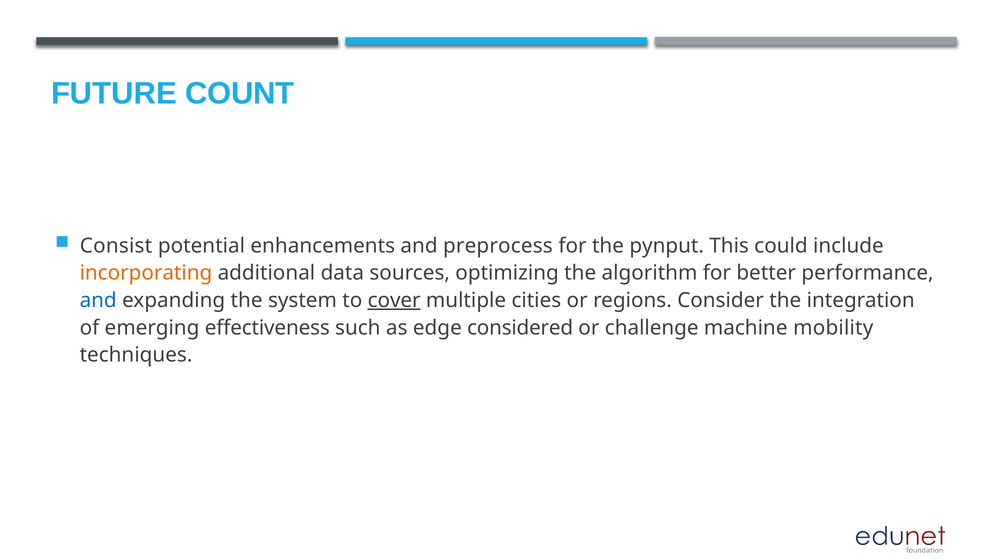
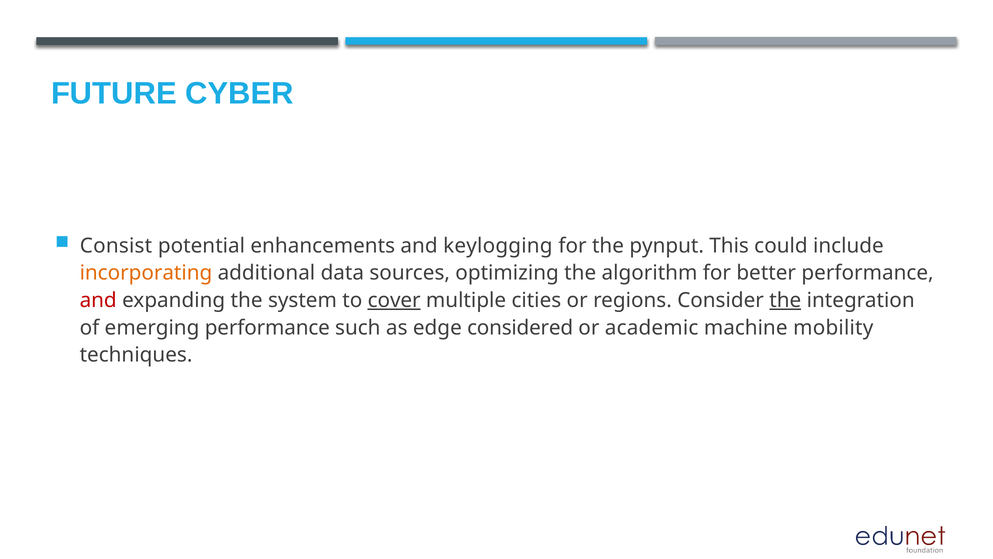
COUNT: COUNT -> CYBER
preprocess: preprocess -> keylogging
and at (98, 300) colour: blue -> red
the at (785, 300) underline: none -> present
emerging effectiveness: effectiveness -> performance
challenge: challenge -> academic
